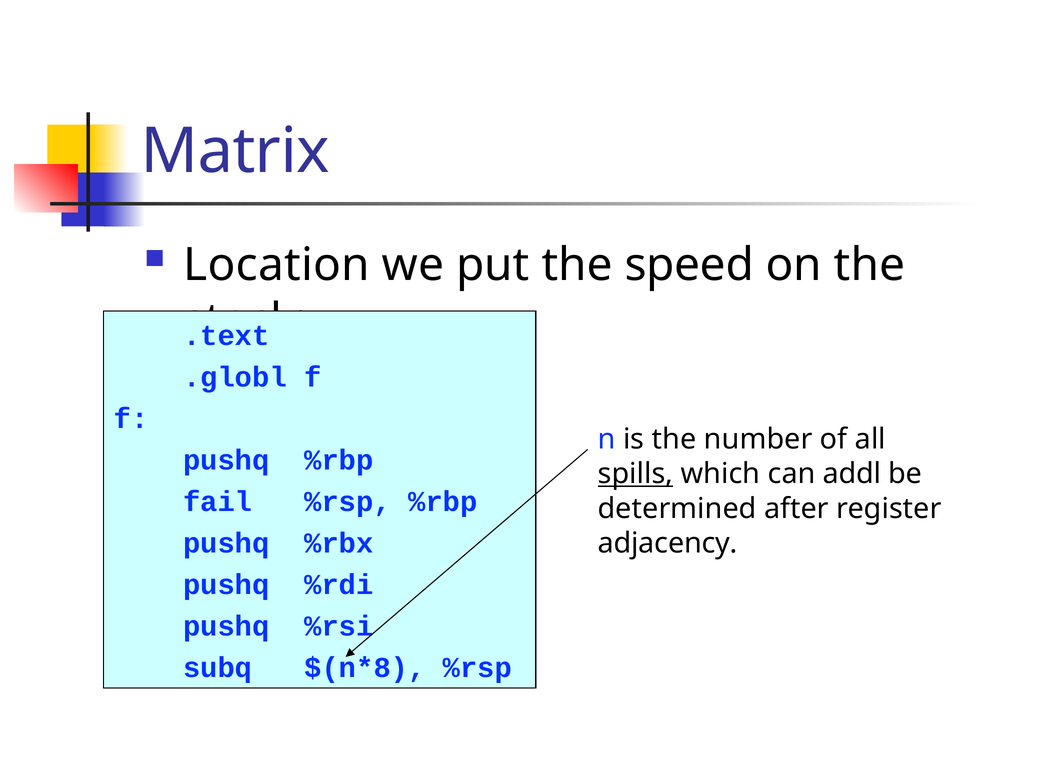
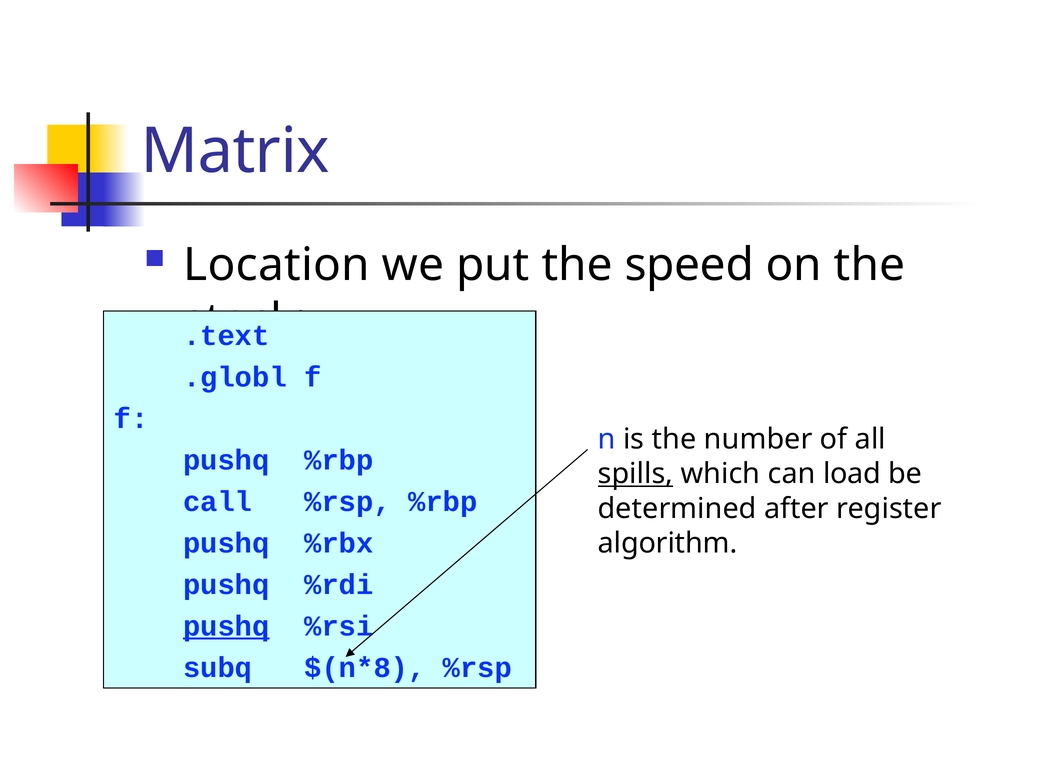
addl: addl -> load
fail: fail -> call
adjacency: adjacency -> algorithm
pushq at (226, 626) underline: none -> present
